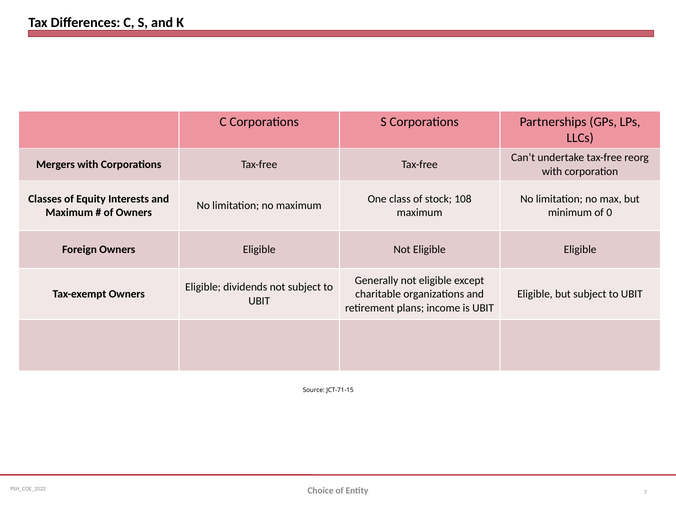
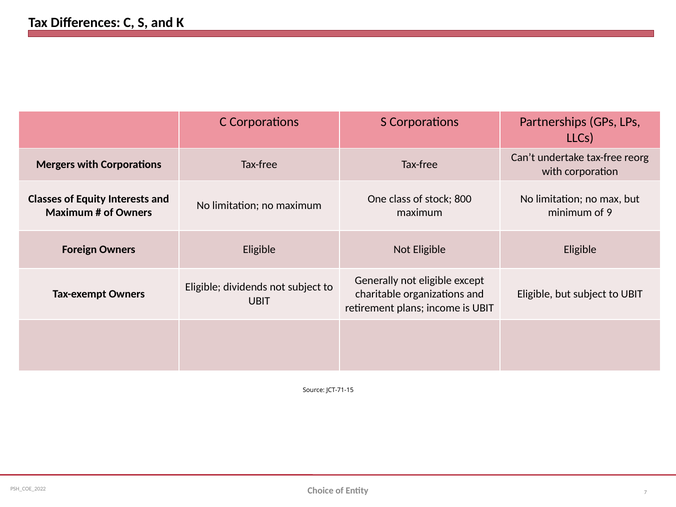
108: 108 -> 800
0: 0 -> 9
